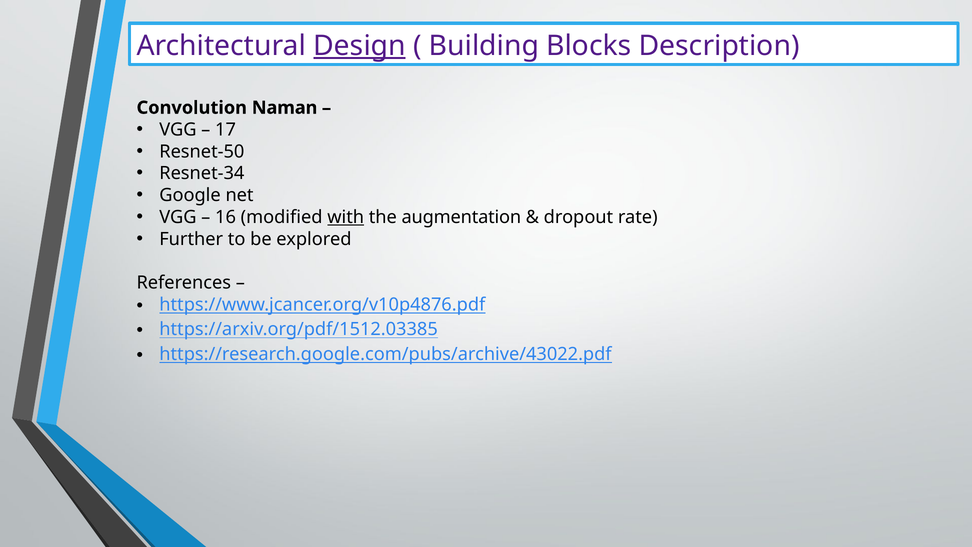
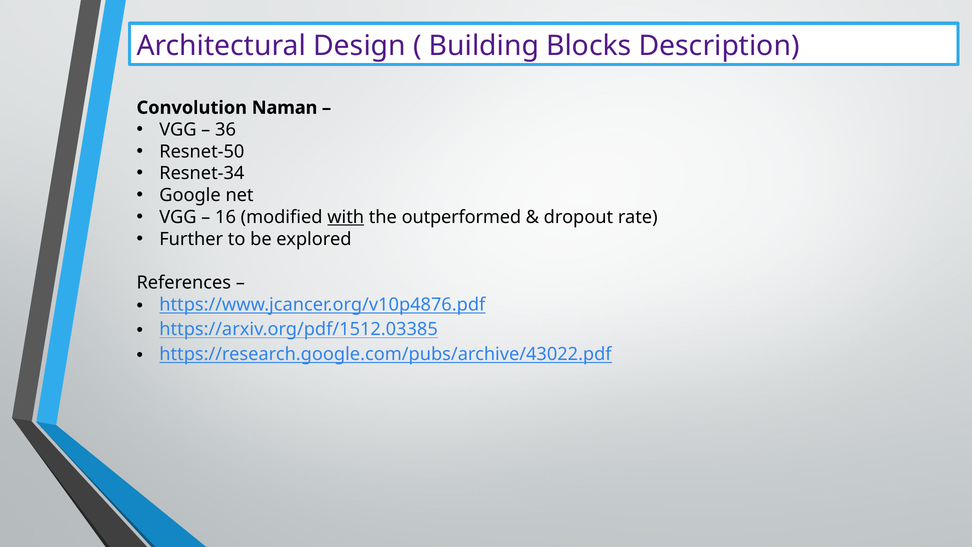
Design underline: present -> none
17: 17 -> 36
augmentation: augmentation -> outperformed
